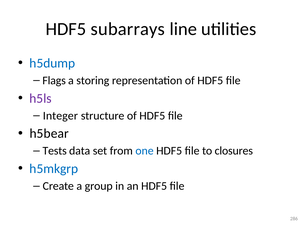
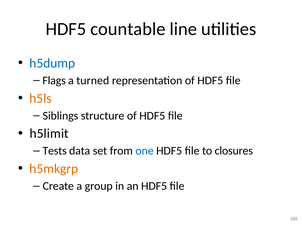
subarrays: subarrays -> countable
storing: storing -> turned
h5ls colour: purple -> orange
Integer: Integer -> Siblings
h5bear: h5bear -> h5limit
h5mkgrp colour: blue -> orange
